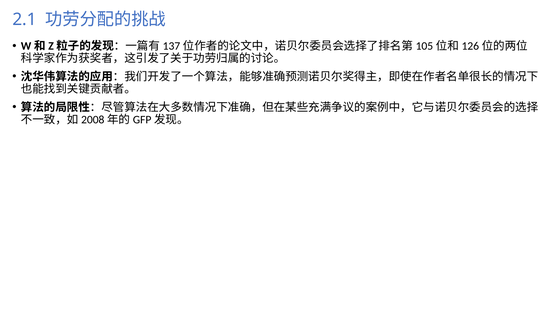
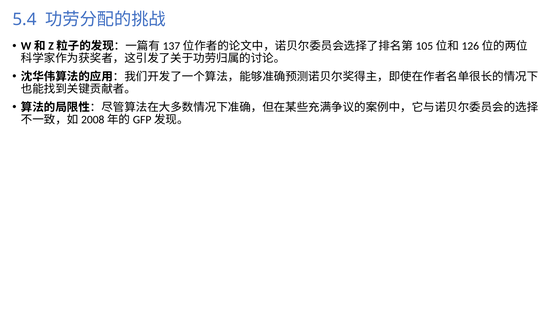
2.1: 2.1 -> 5.4
